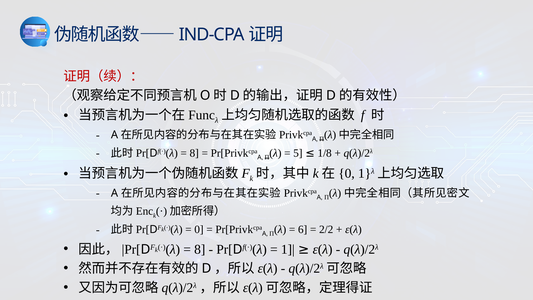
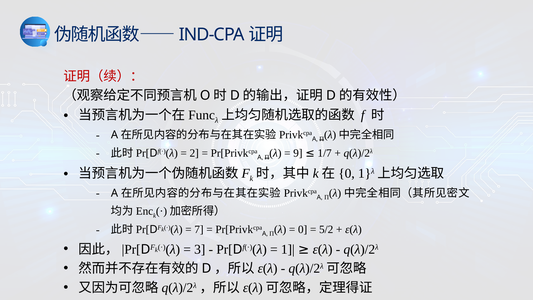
8 at (194, 153): 8 -> 2
5: 5 -> 9
1/8: 1/8 -> 1/7
0: 0 -> 7
6: 6 -> 0
2/2: 2/2 -> 5/2
8 at (200, 249): 8 -> 3
